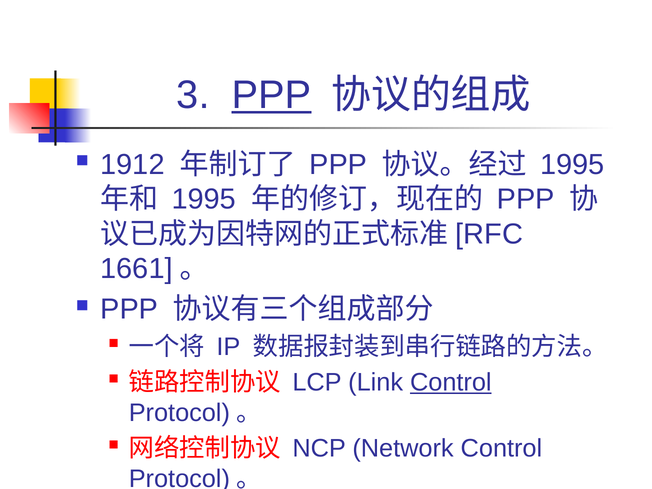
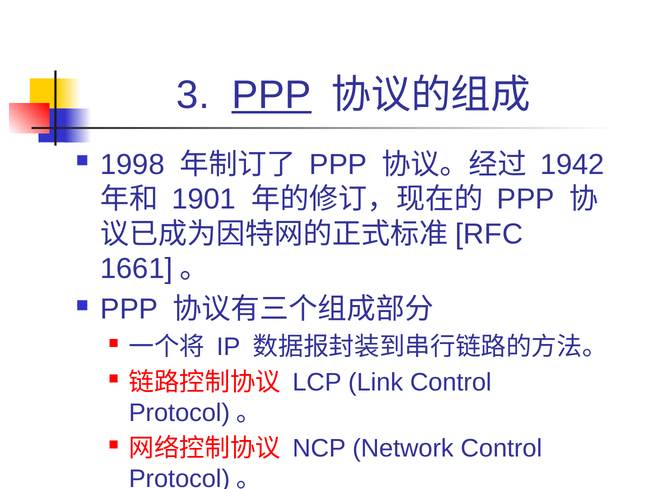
1912: 1912 -> 1998
1995 at (572, 164): 1995 -> 1942
1995 at (204, 199): 1995 -> 1901
Control at (451, 382) underline: present -> none
